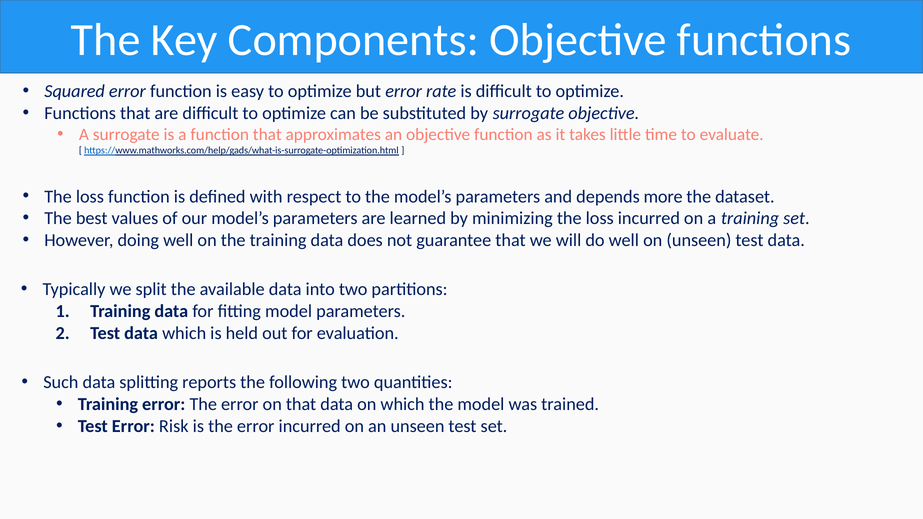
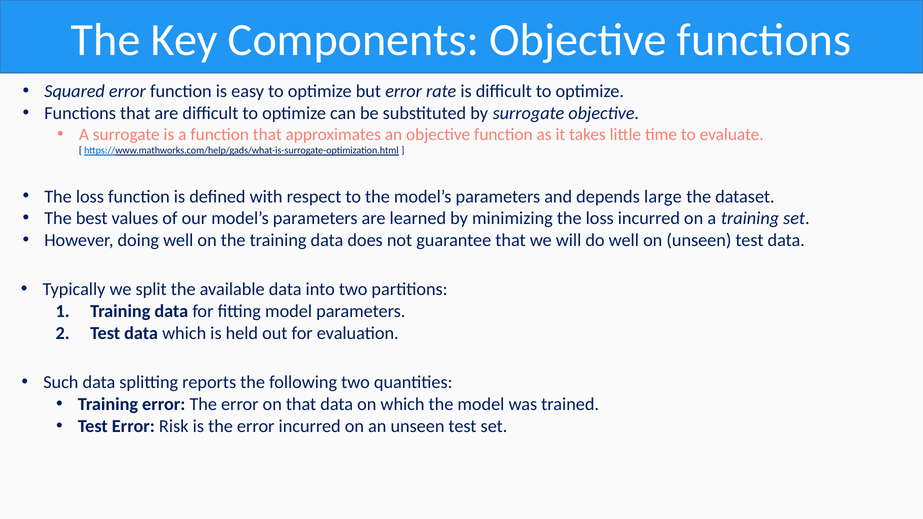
more: more -> large
